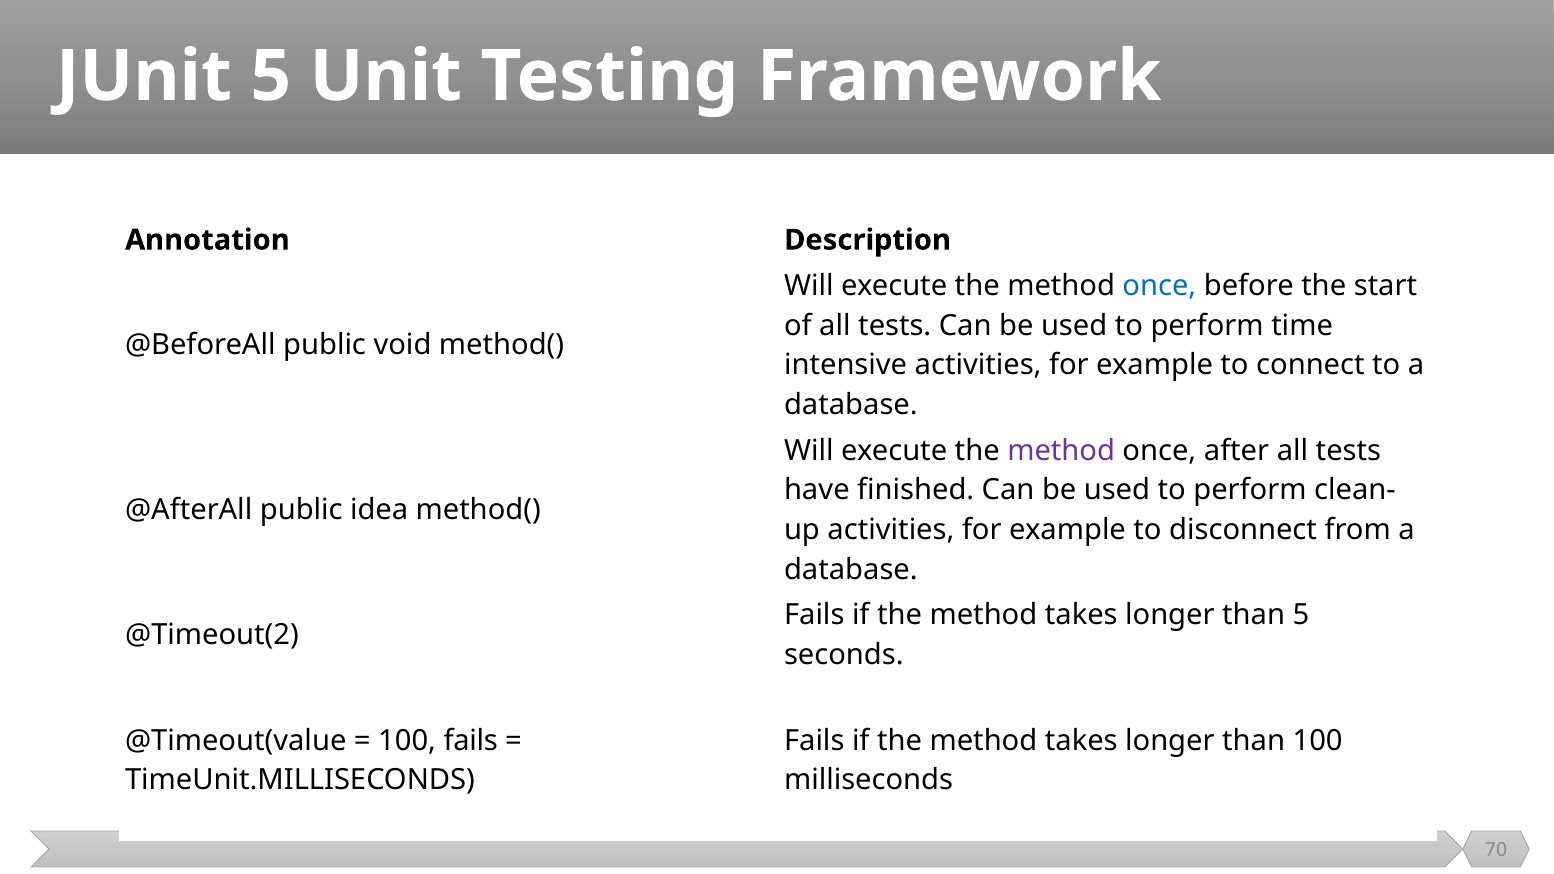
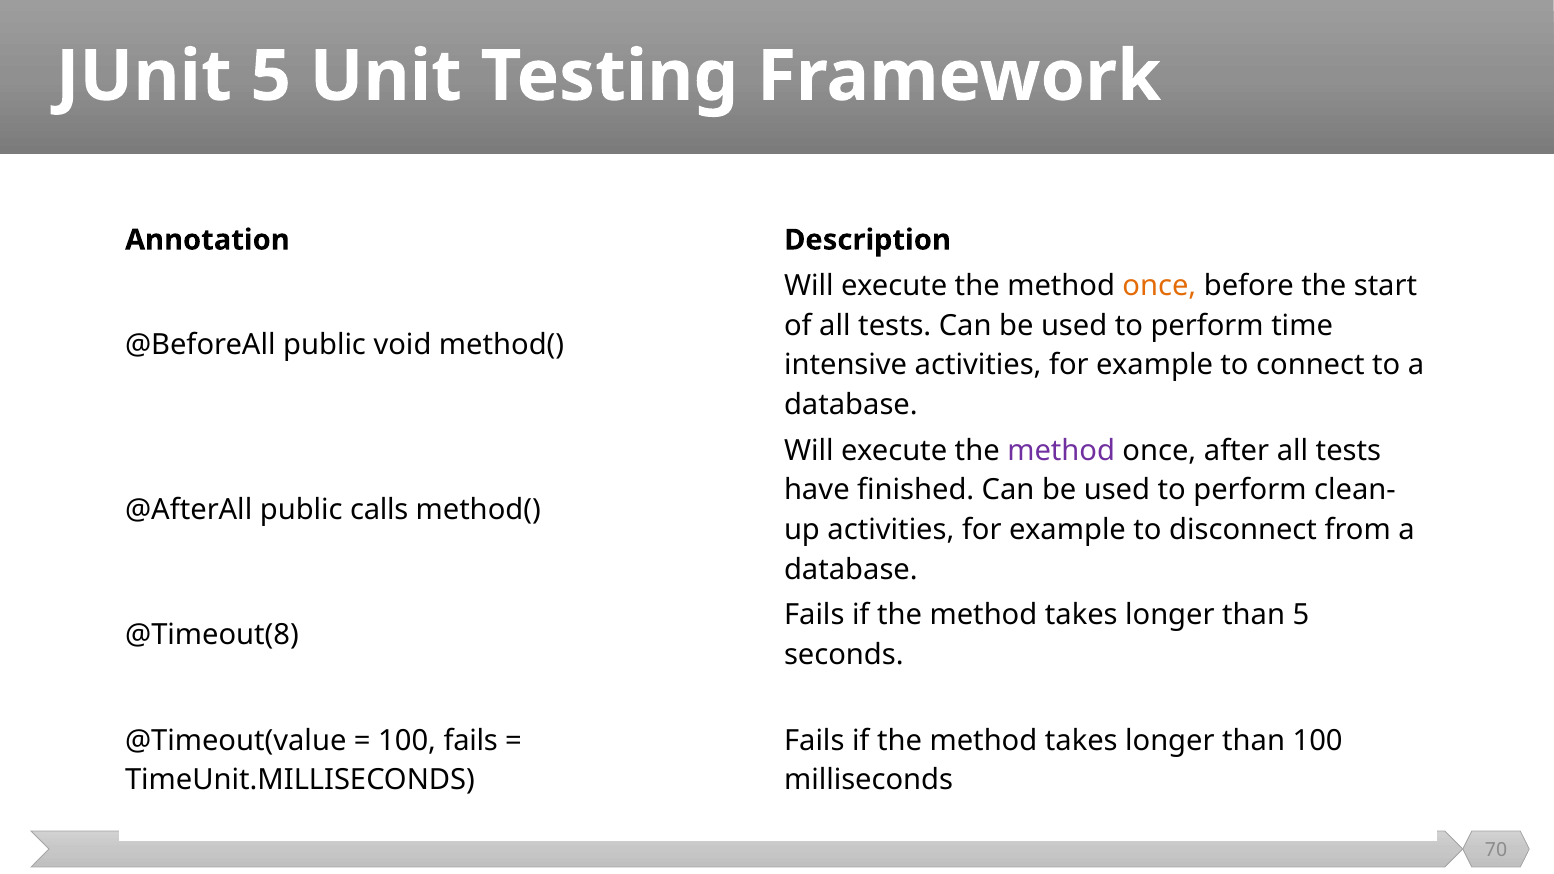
once at (1159, 286) colour: blue -> orange
idea: idea -> calls
@Timeout(2: @Timeout(2 -> @Timeout(8
